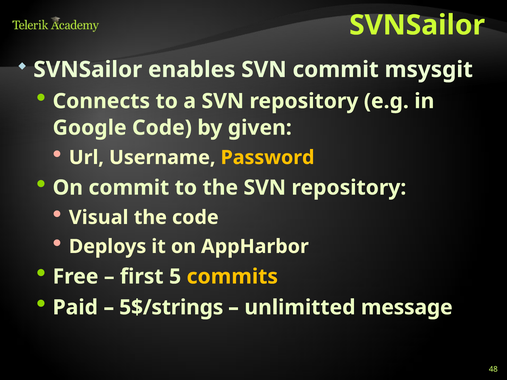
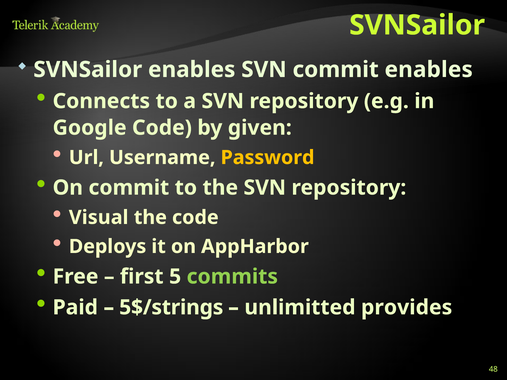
commit msysgit: msysgit -> enables
commits colour: yellow -> light green
message: message -> provides
